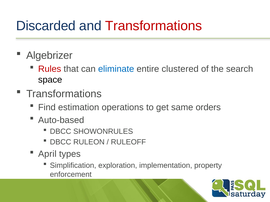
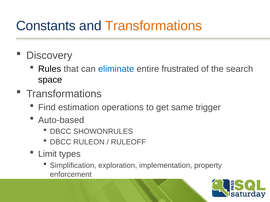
Discarded: Discarded -> Constants
Transformations at (154, 26) colour: red -> orange
Algebrizer: Algebrizer -> Discovery
Rules colour: red -> black
clustered: clustered -> frustrated
orders: orders -> trigger
April: April -> Limit
